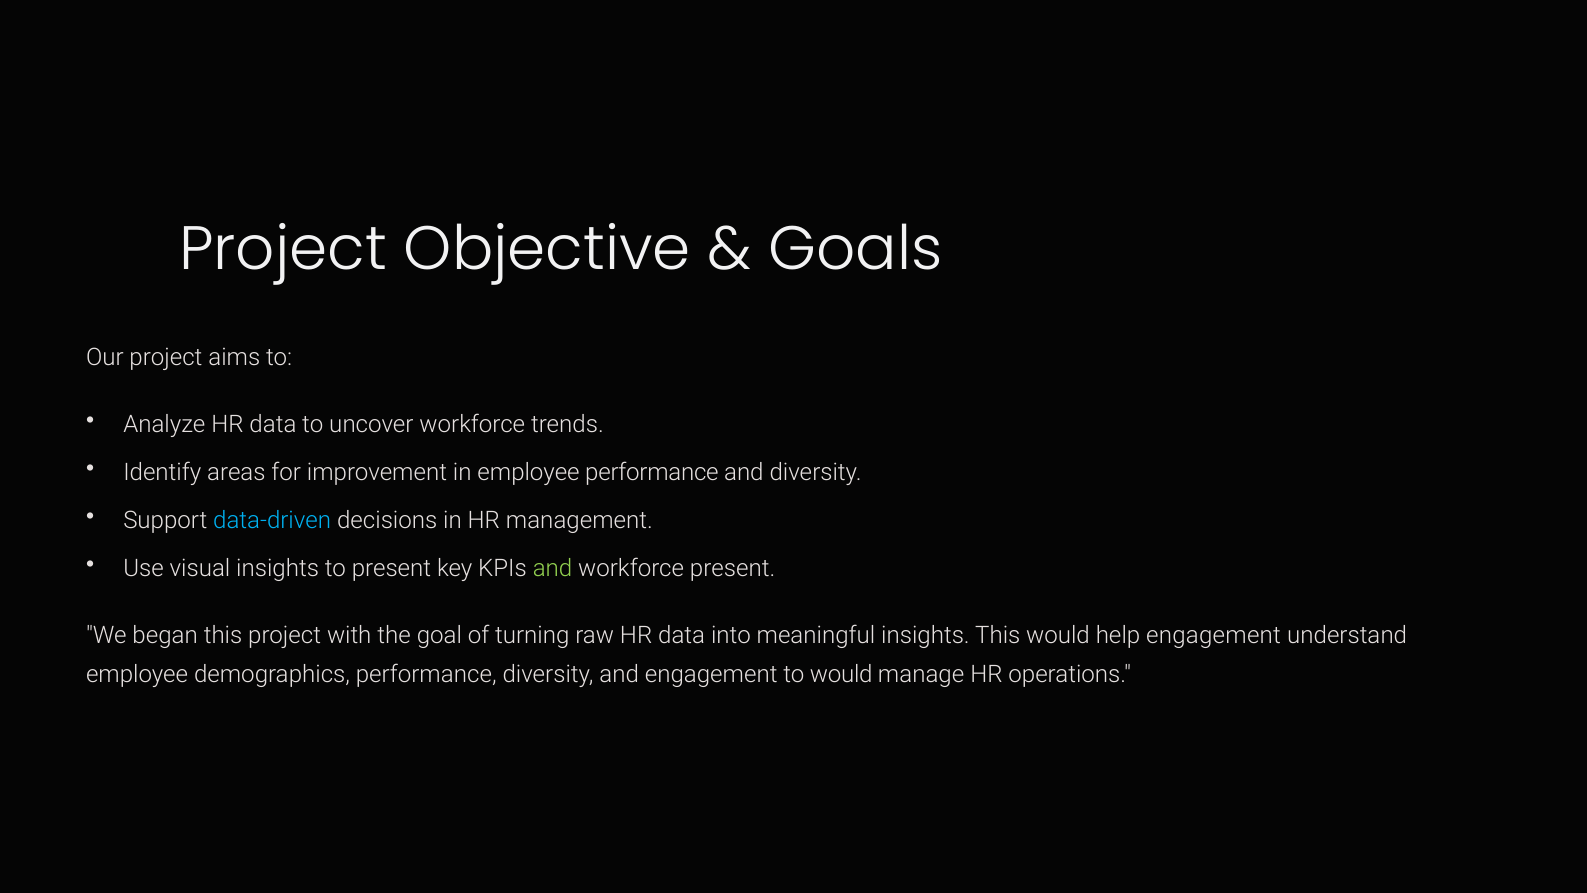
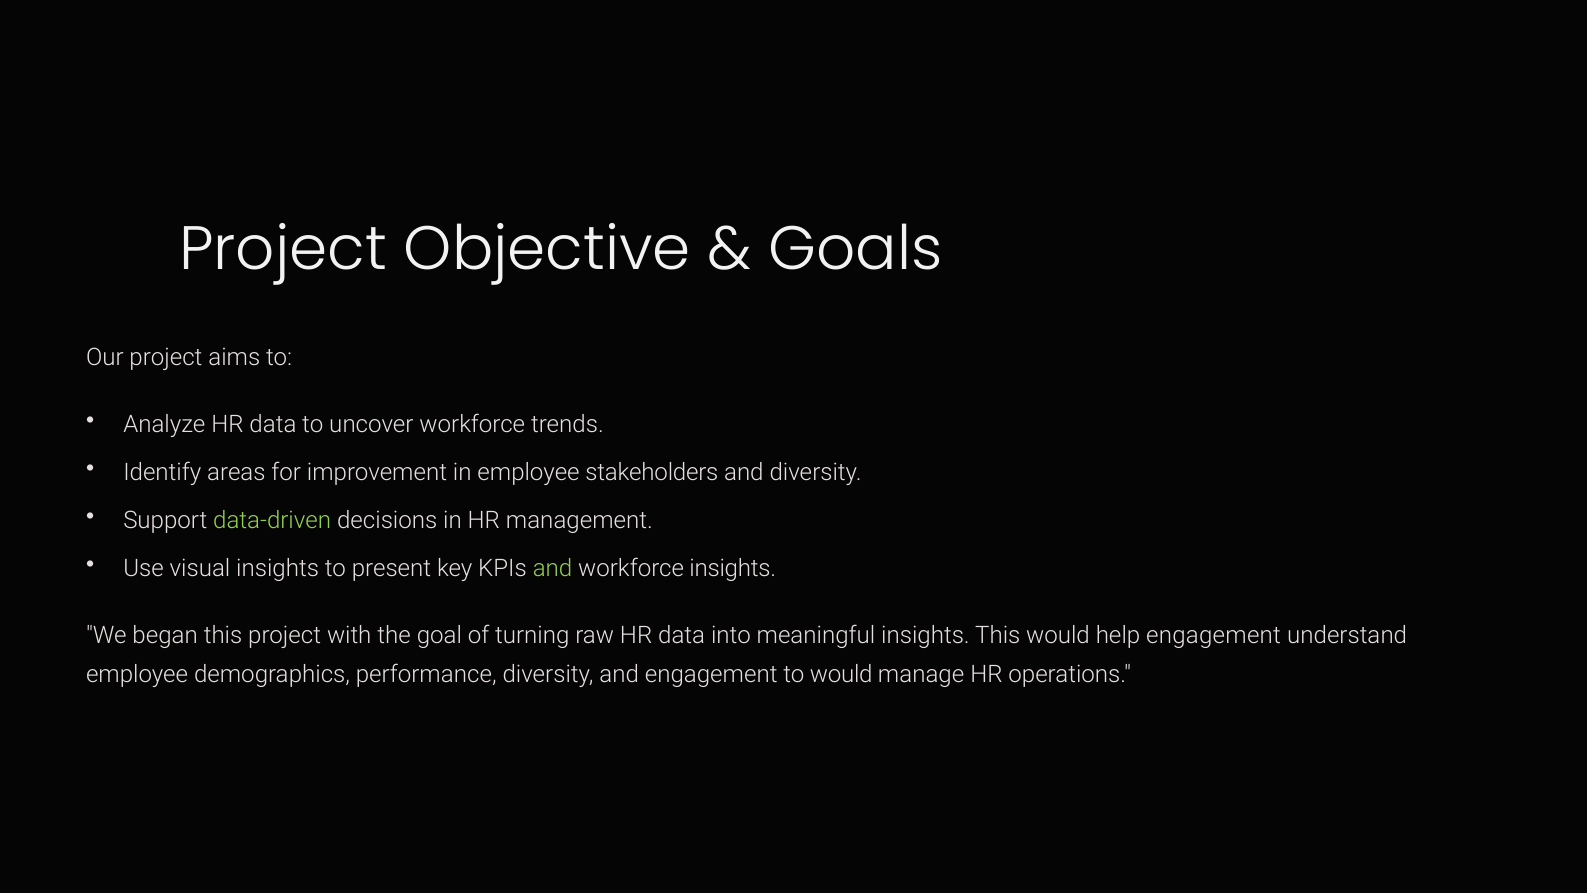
employee performance: performance -> stakeholders
data-driven colour: light blue -> light green
workforce present: present -> insights
